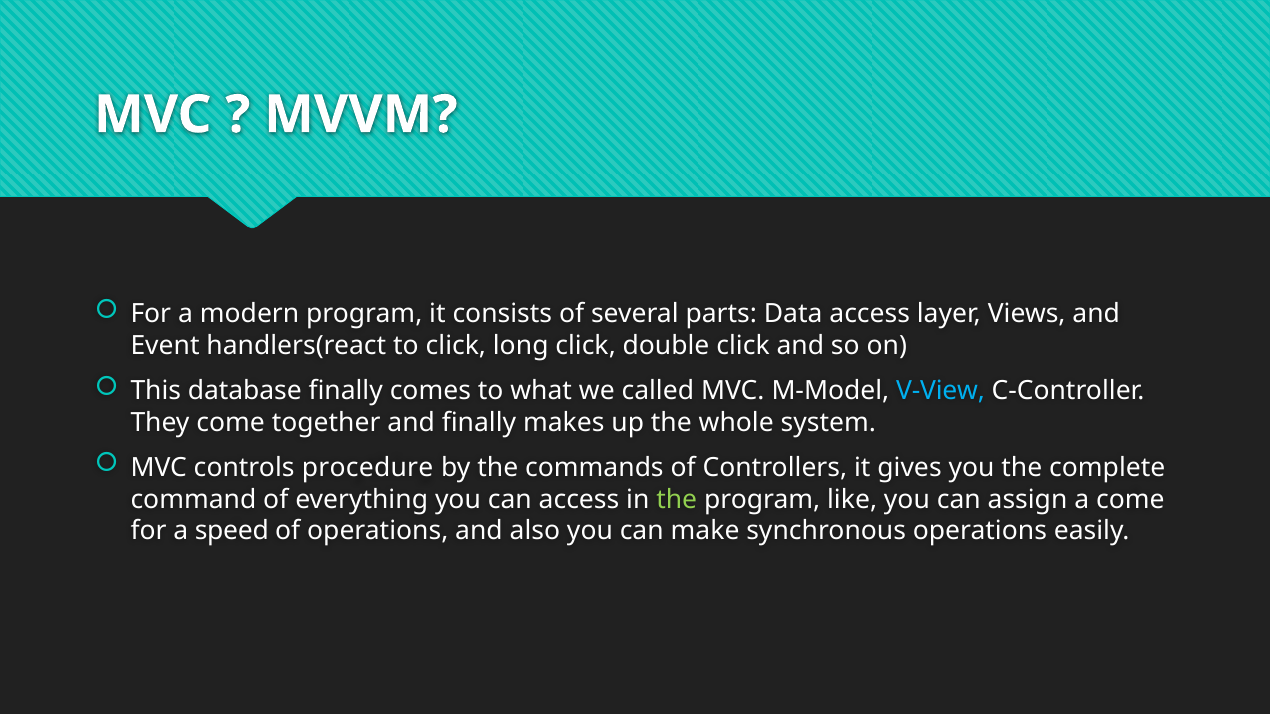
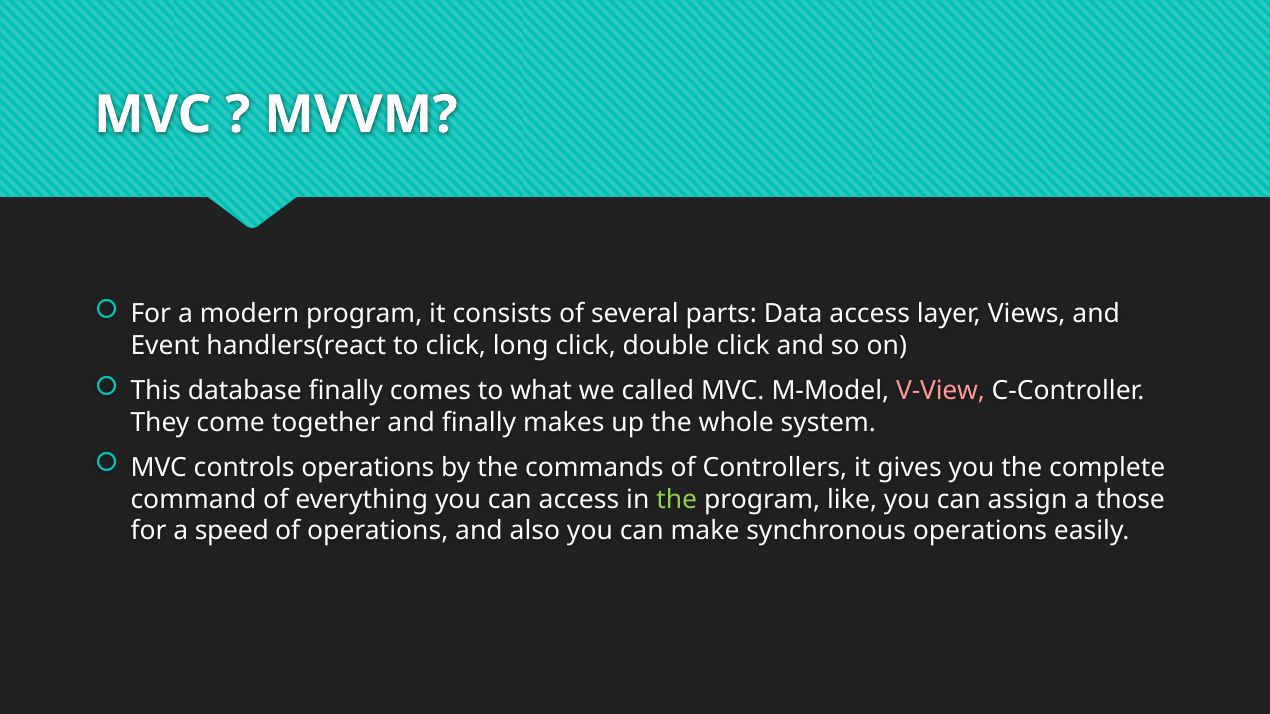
V-View colour: light blue -> pink
controls procedure: procedure -> operations
a come: come -> those
